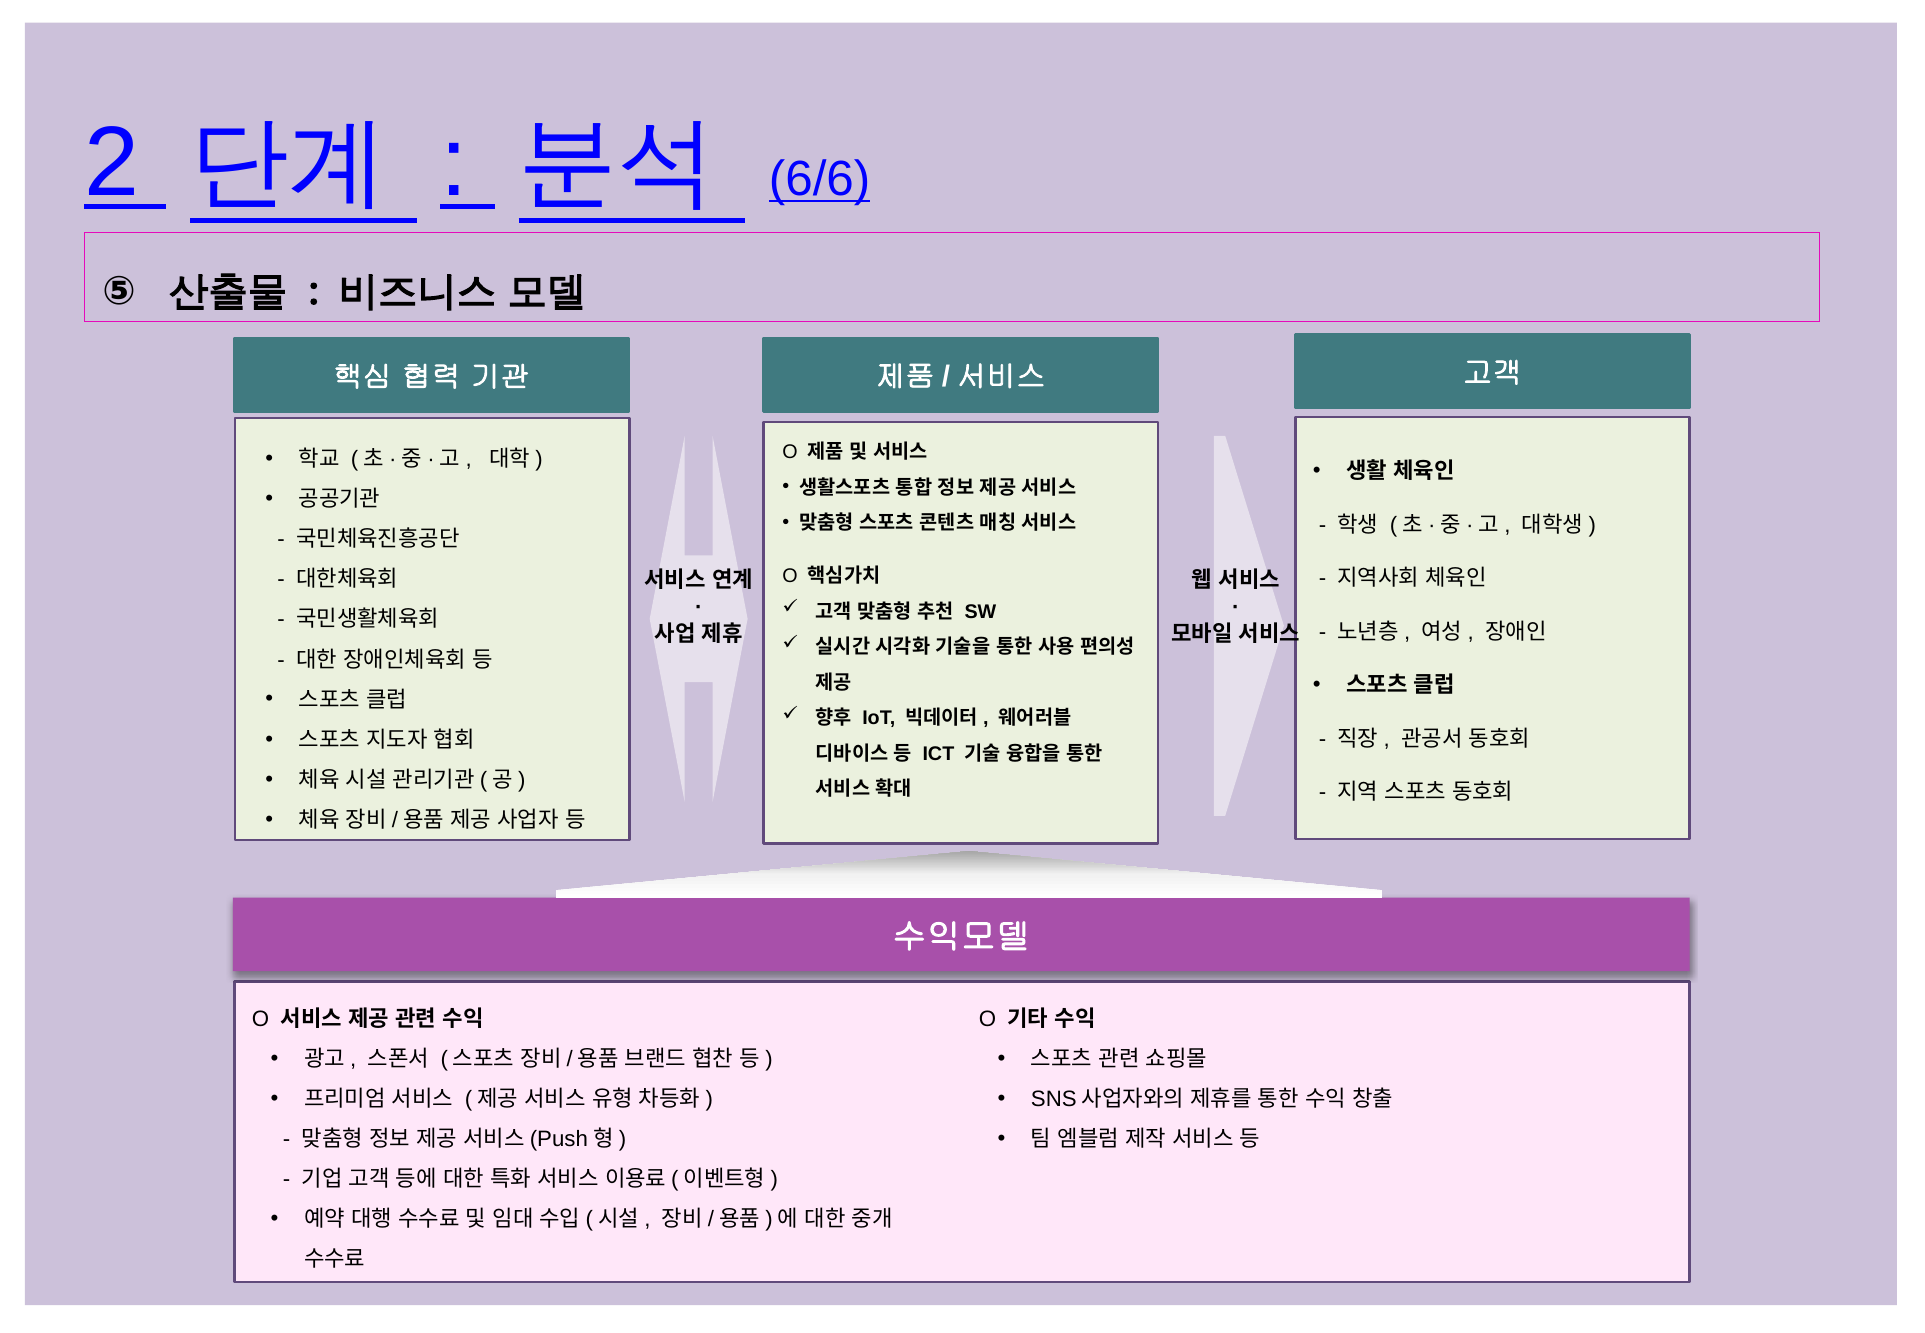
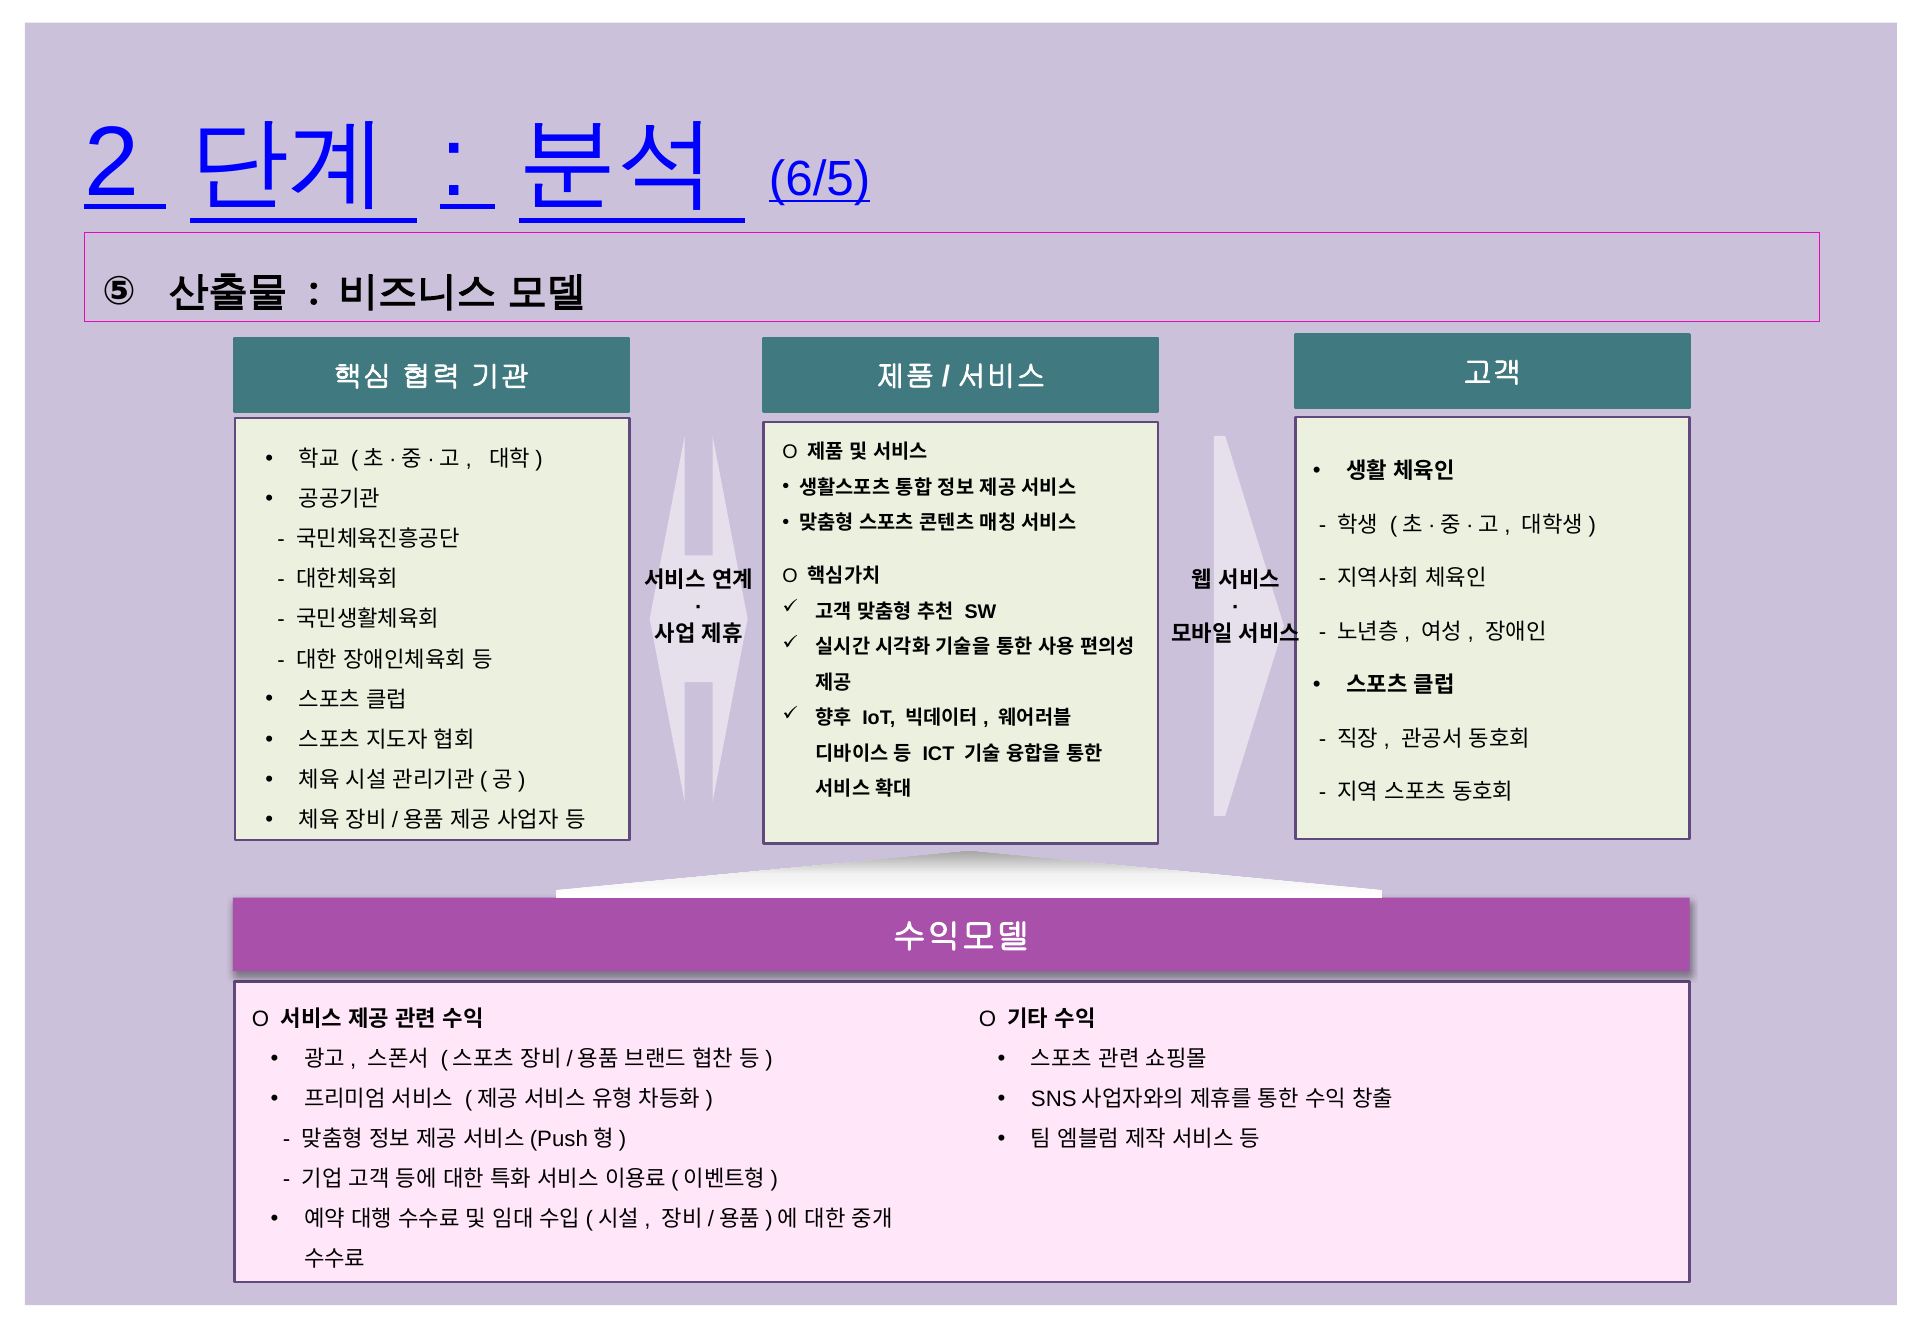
6/6: 6/6 -> 6/5
